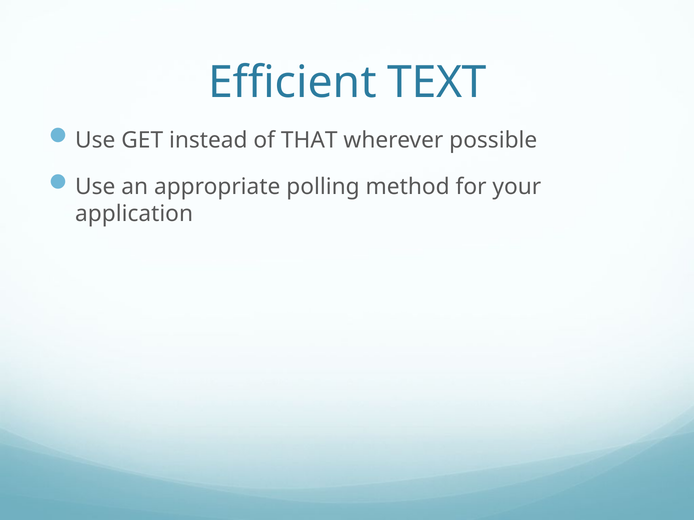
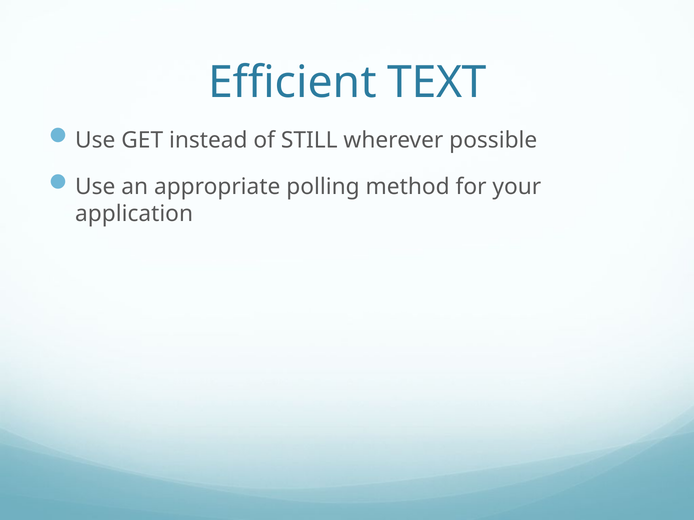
THAT: THAT -> STILL
